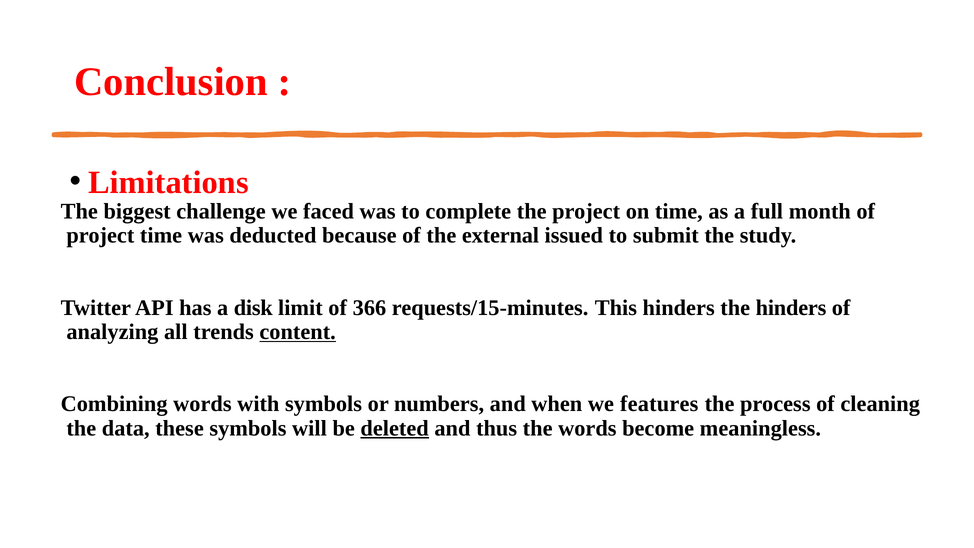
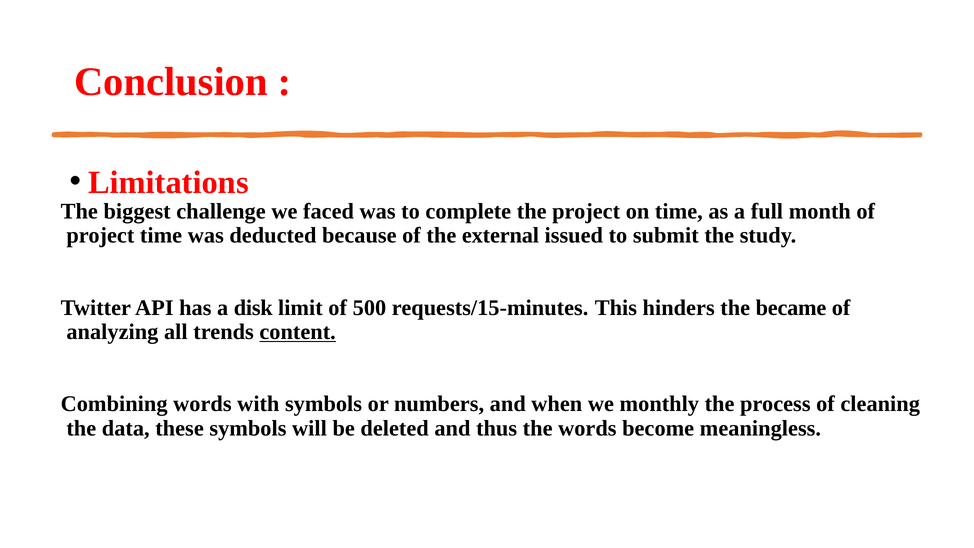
366: 366 -> 500
the hinders: hinders -> became
features: features -> monthly
deleted underline: present -> none
